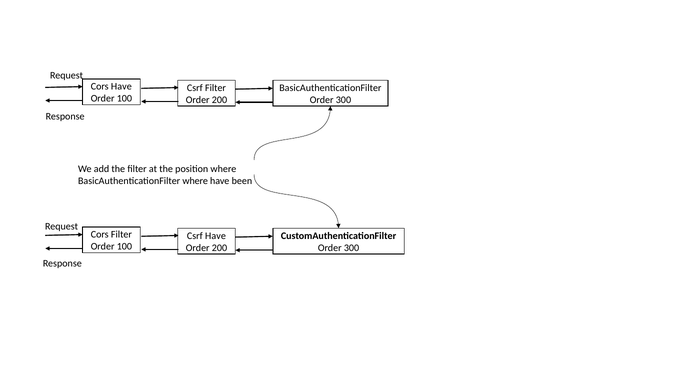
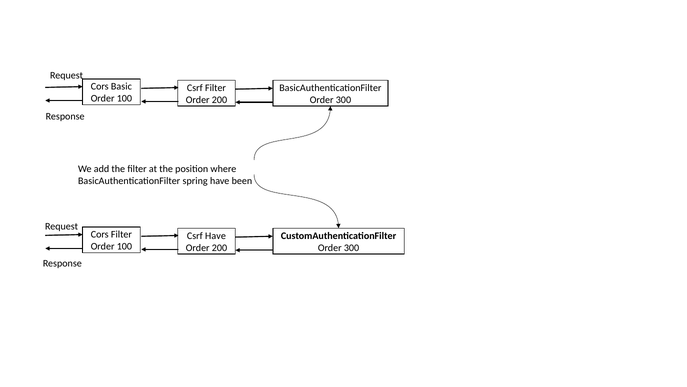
Cors Have: Have -> Basic
BasicAuthenticationFilter where: where -> spring
